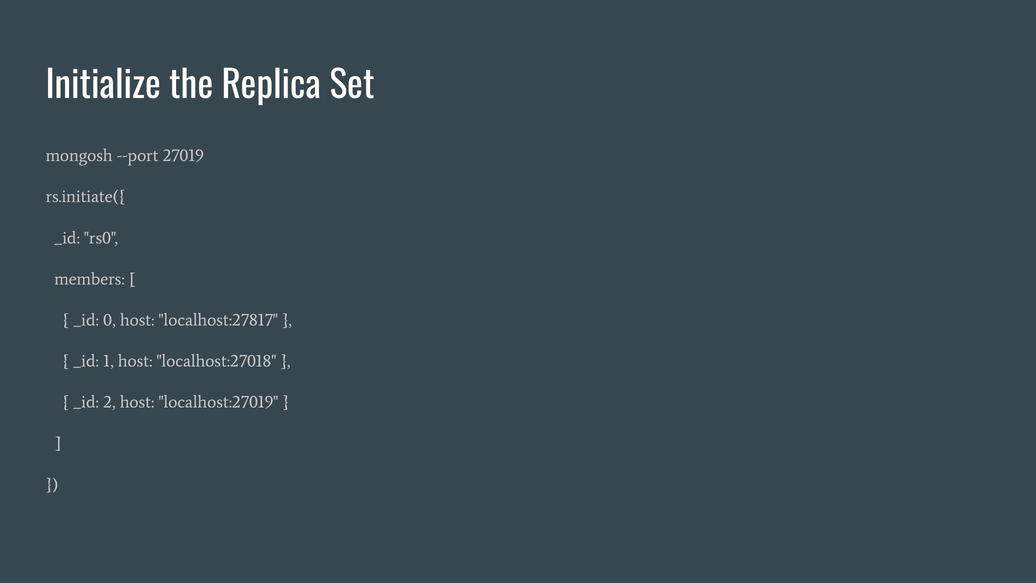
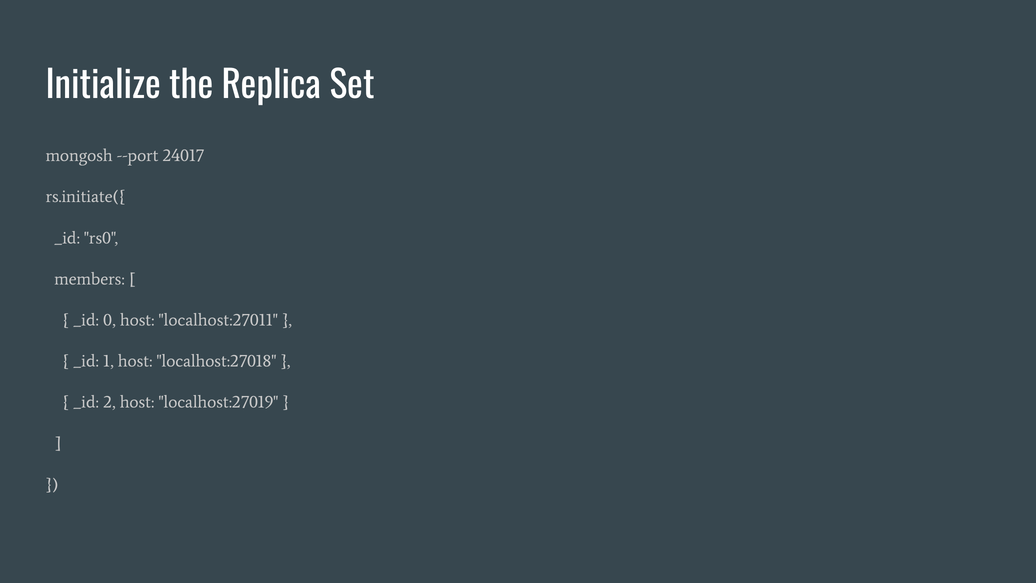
27019: 27019 -> 24017
localhost:27817: localhost:27817 -> localhost:27011
